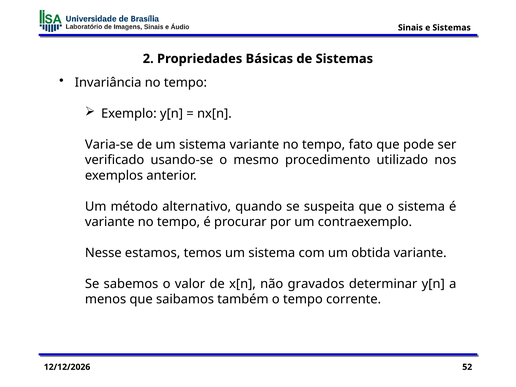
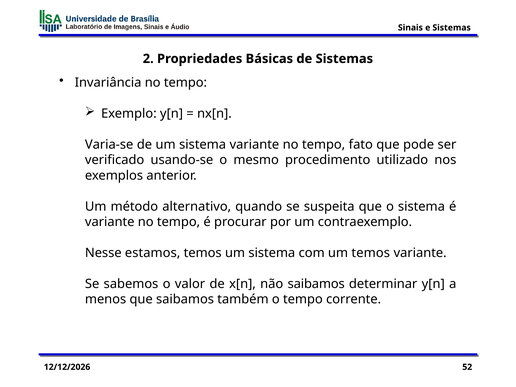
um obtida: obtida -> temos
não gravados: gravados -> saibamos
